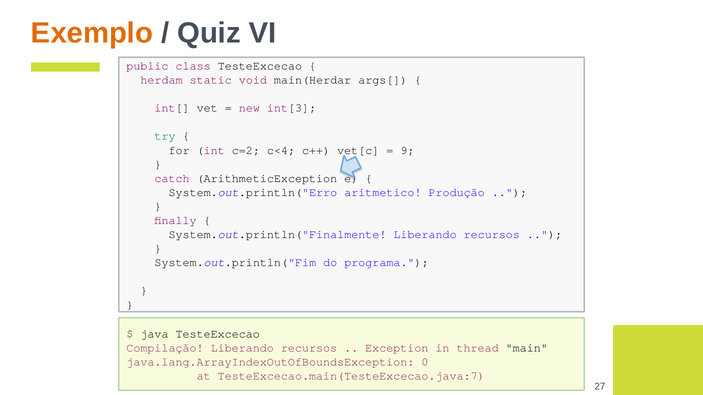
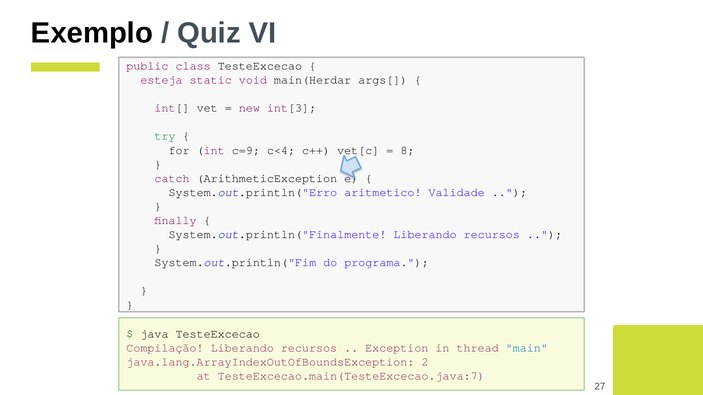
Exemplo colour: orange -> black
herdam: herdam -> esteja
c=2: c=2 -> c=9
9: 9 -> 8
Produção: Produção -> Validade
main colour: black -> blue
0: 0 -> 2
